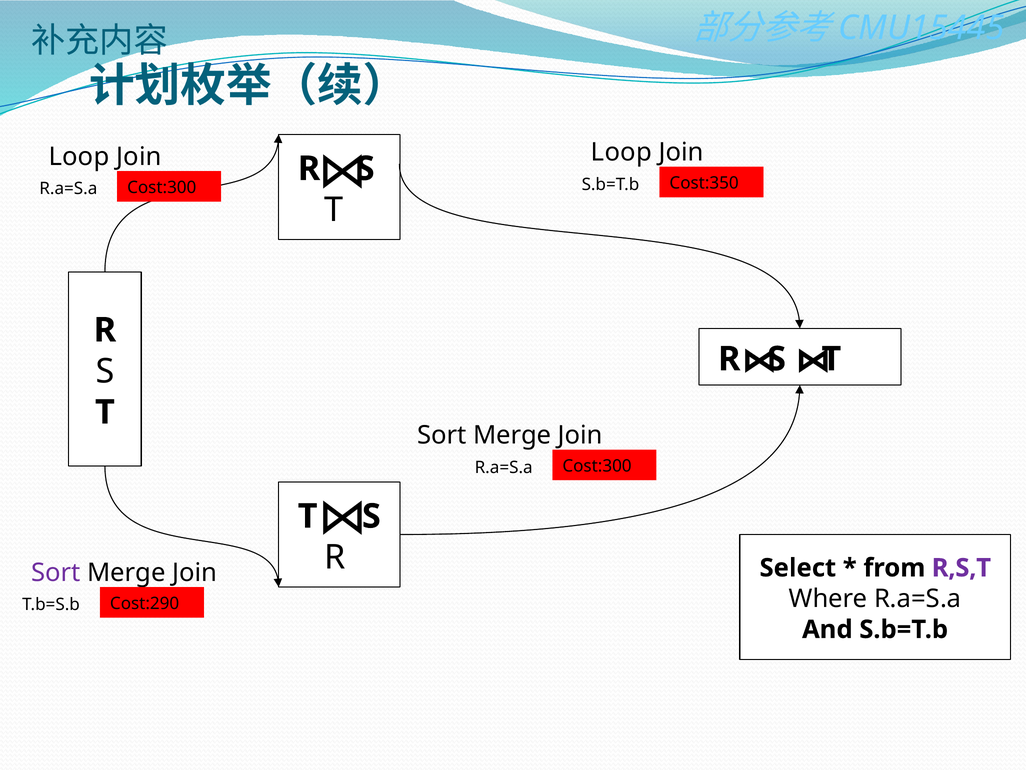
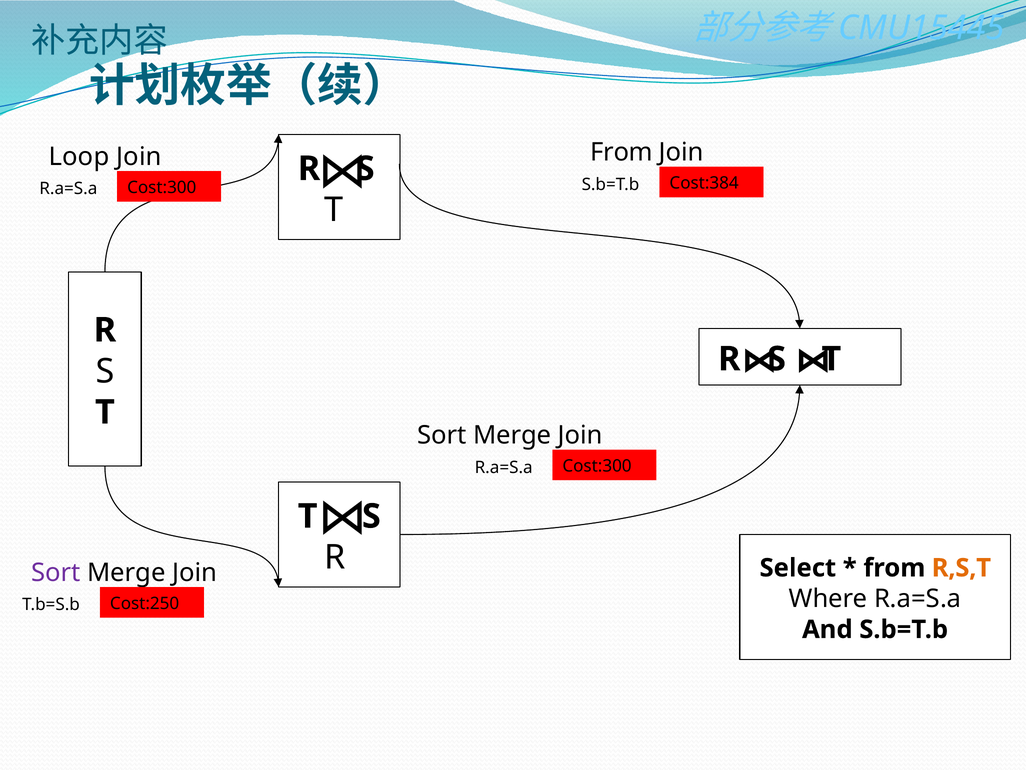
Loop at (621, 152): Loop -> From
Cost:350: Cost:350 -> Cost:384
R,S,T colour: purple -> orange
Cost:290: Cost:290 -> Cost:250
